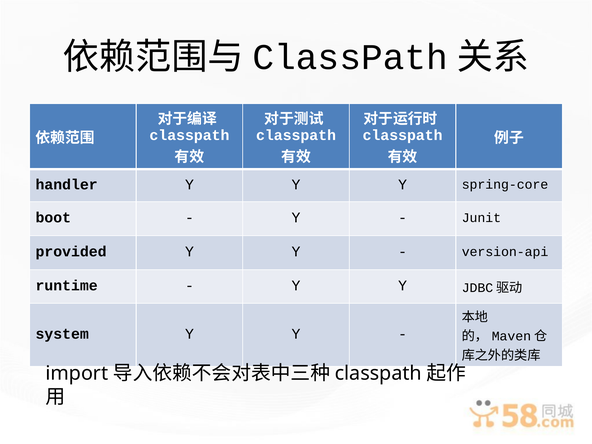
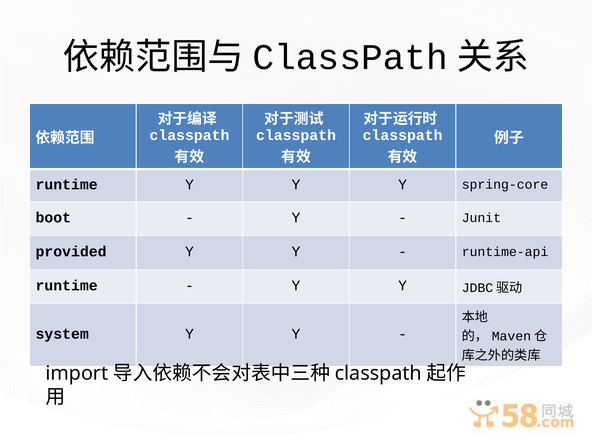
handler at (67, 184): handler -> runtime
version-api: version-api -> runtime-api
